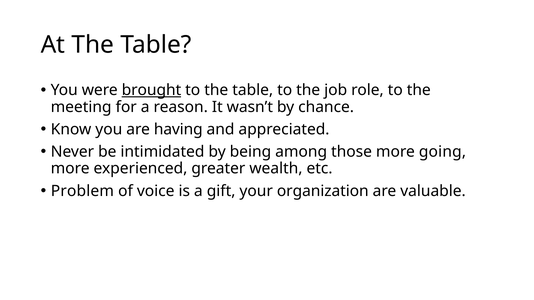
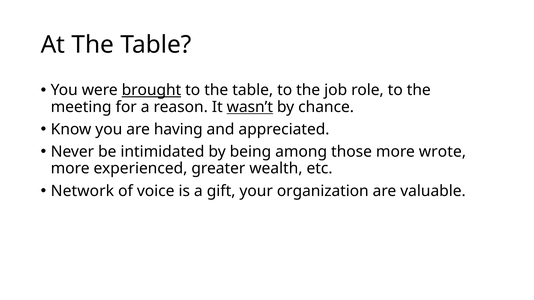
wasn’t underline: none -> present
going: going -> wrote
Problem: Problem -> Network
